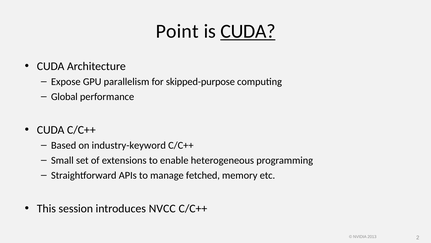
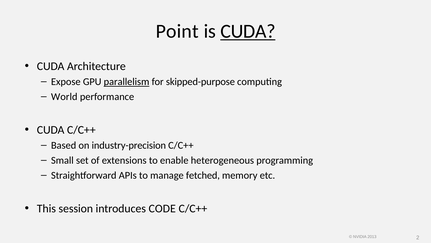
parallelism underline: none -> present
Global: Global -> World
industry-keyword: industry-keyword -> industry-precision
NVCC: NVCC -> CODE
